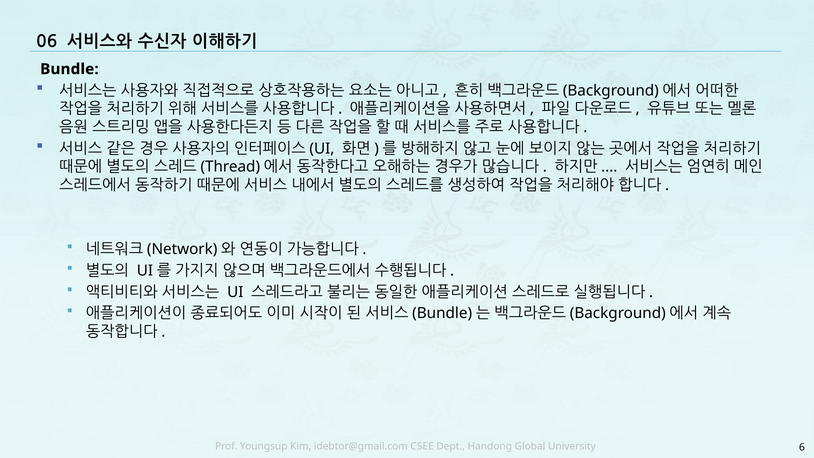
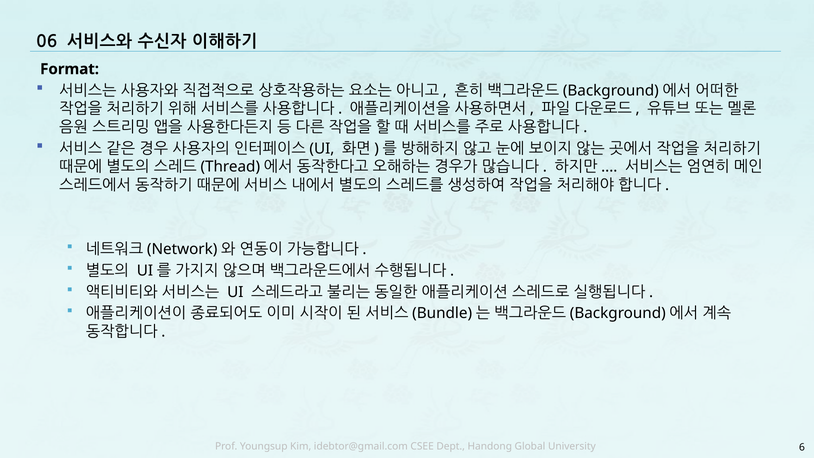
Bundle at (69, 69): Bundle -> Format
